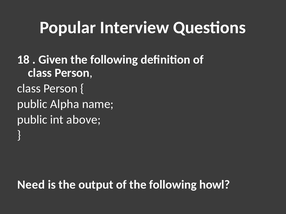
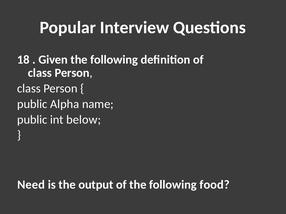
above: above -> below
howl: howl -> food
